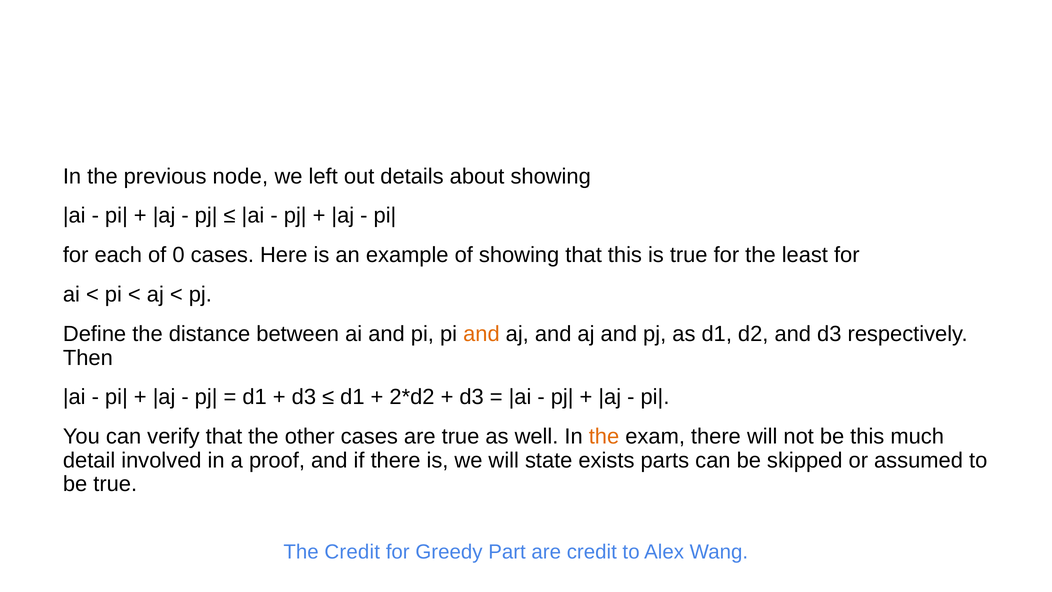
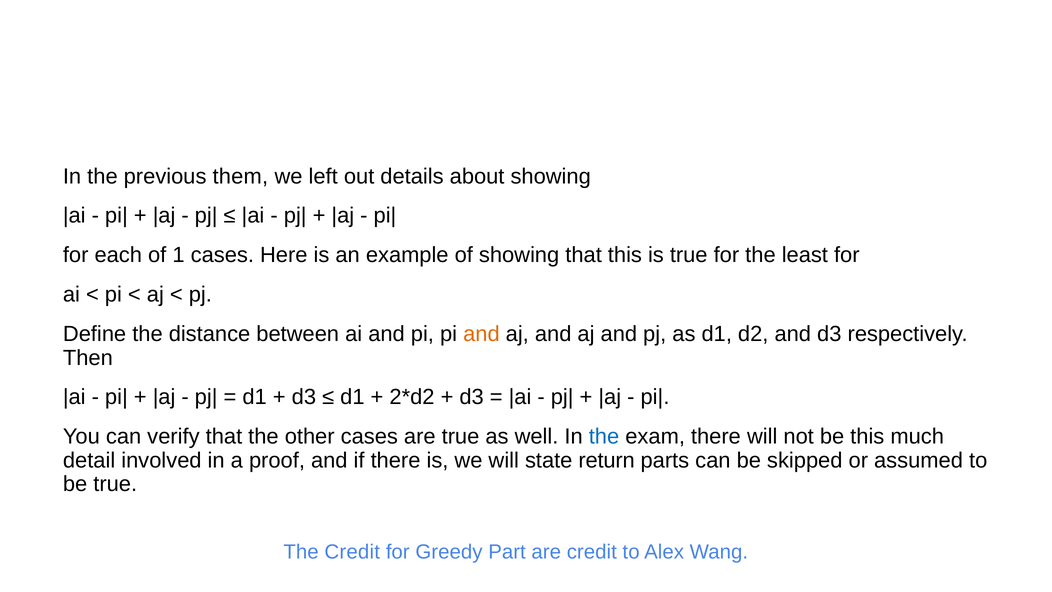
node: node -> them
0: 0 -> 1
the at (604, 437) colour: orange -> blue
exists: exists -> return
